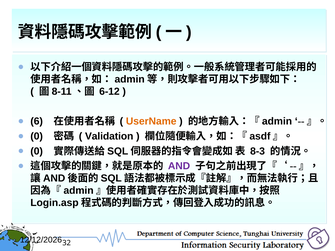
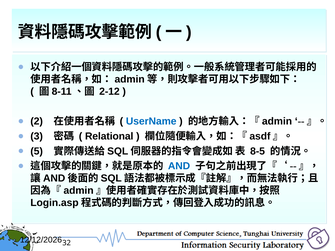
6-12: 6-12 -> 2-12
6: 6 -> 2
UserName colour: orange -> blue
0 at (37, 136): 0 -> 3
Validation: Validation -> Relational
0 at (37, 151): 0 -> 5
8-3: 8-3 -> 8-5
AND colour: purple -> blue
